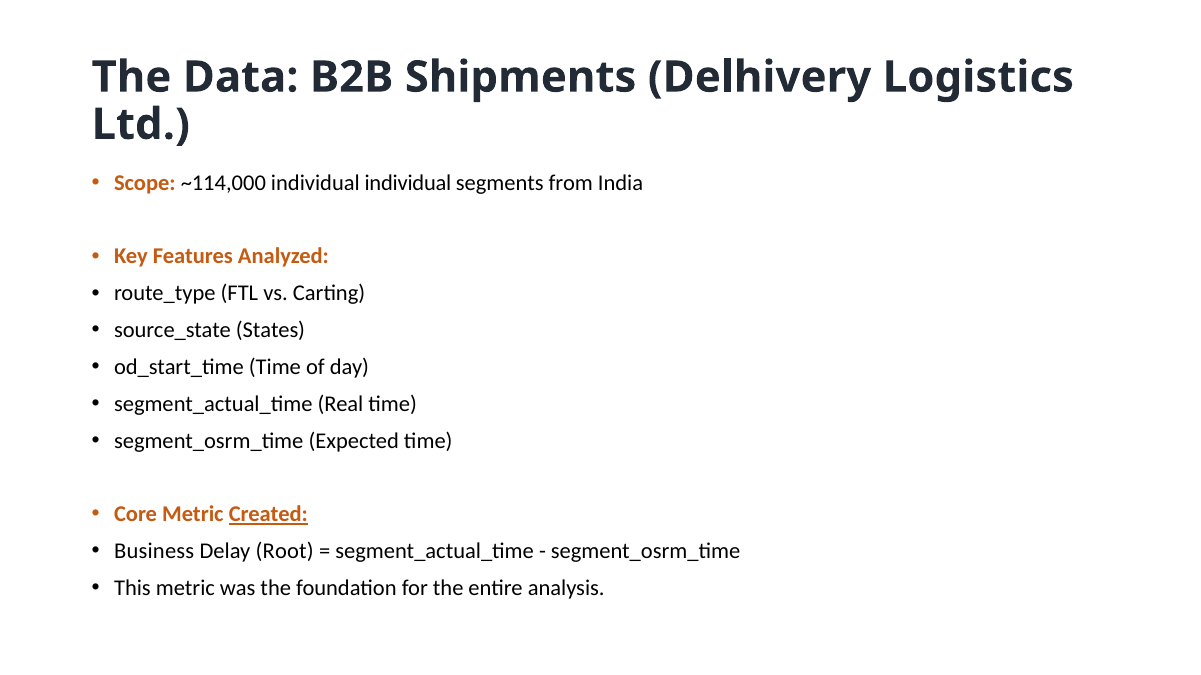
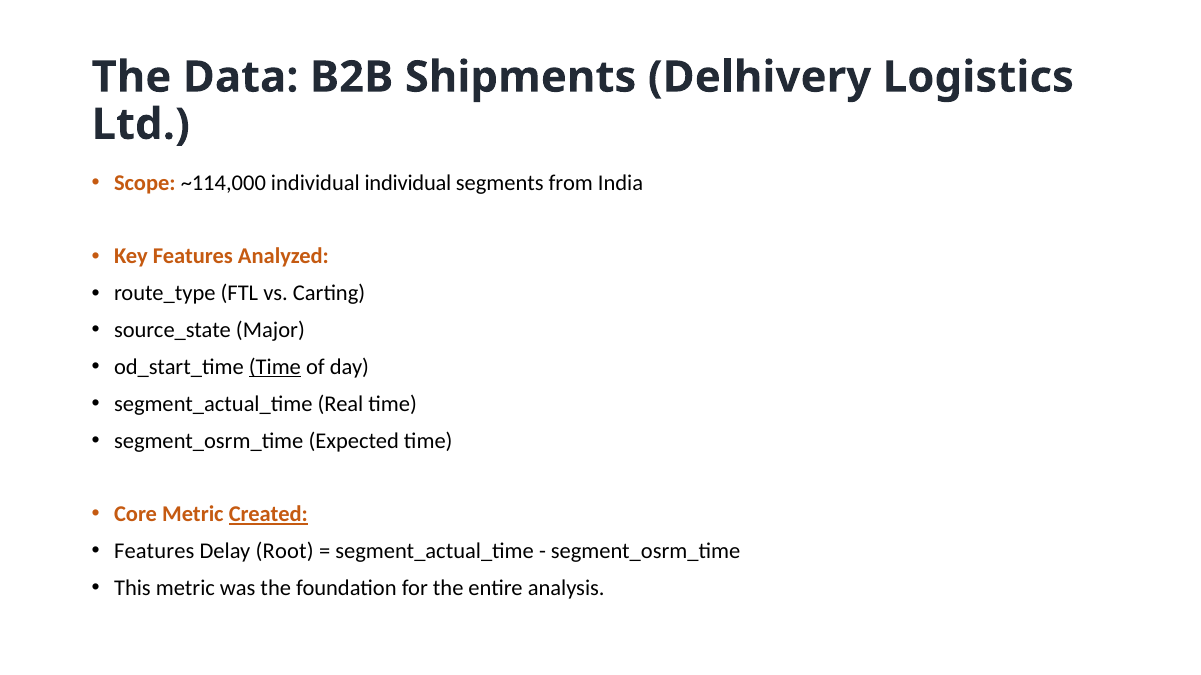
States: States -> Major
Time at (275, 367) underline: none -> present
Business at (154, 551): Business -> Features
